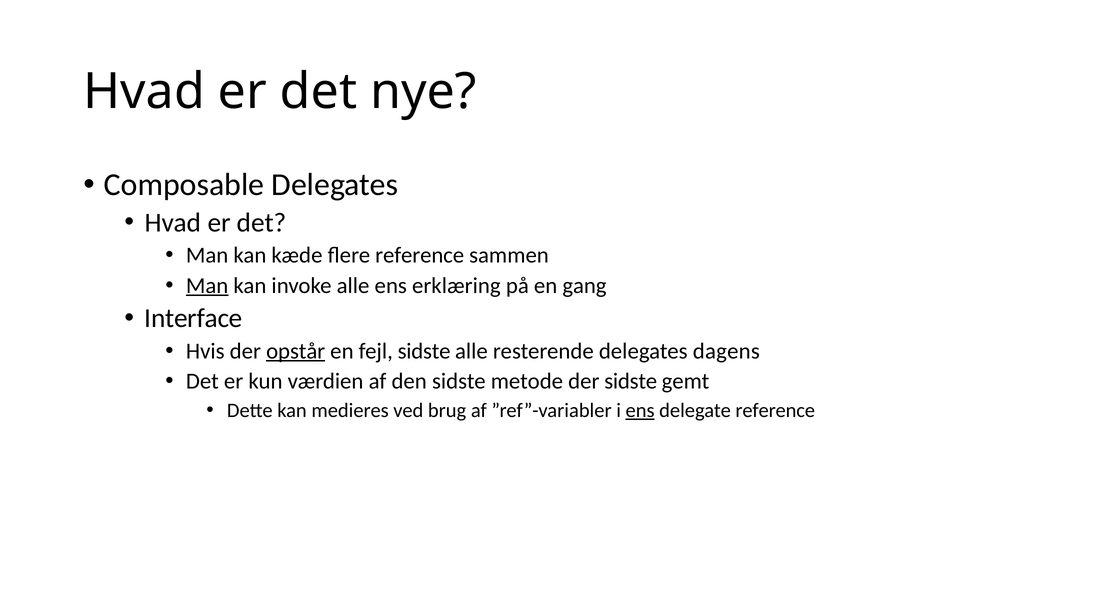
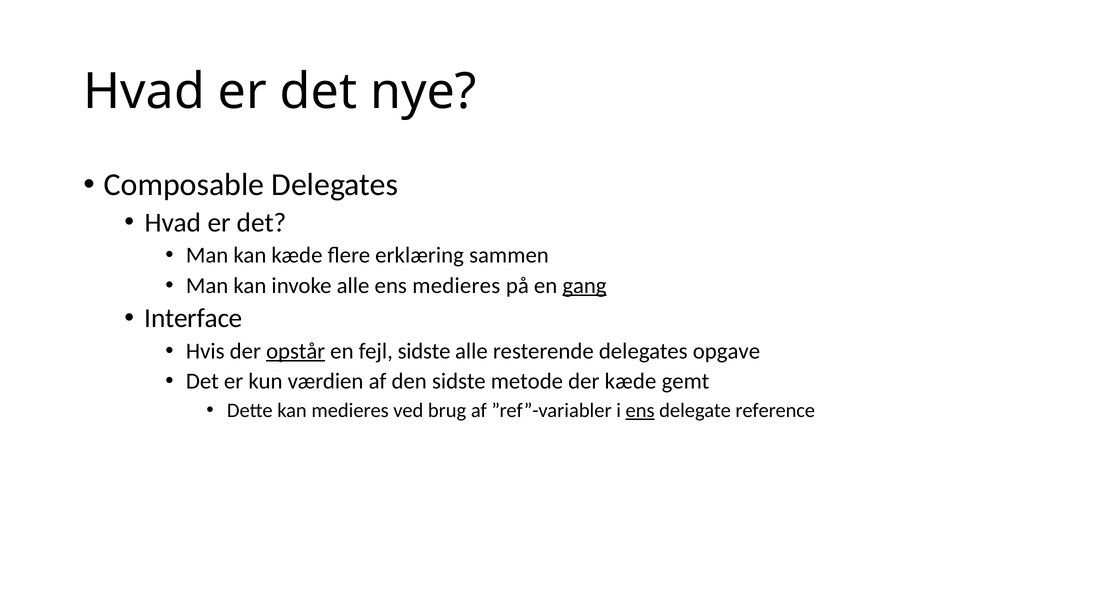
flere reference: reference -> erklæring
Man at (207, 286) underline: present -> none
ens erklæring: erklæring -> medieres
gang underline: none -> present
dagens: dagens -> opgave
der sidste: sidste -> kæde
